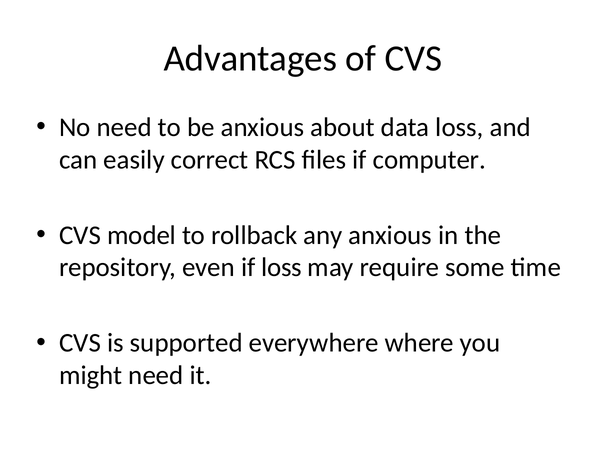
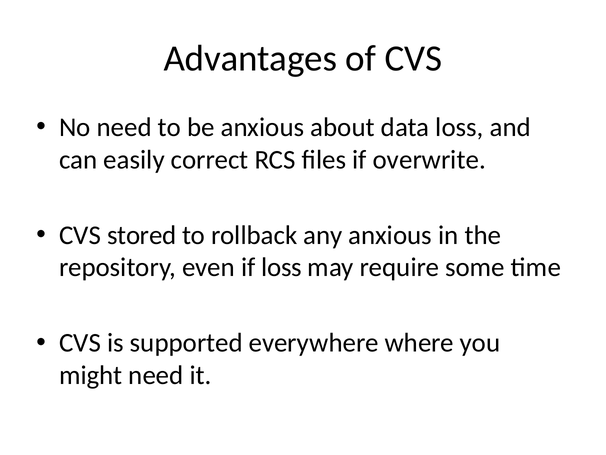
computer: computer -> overwrite
model: model -> stored
